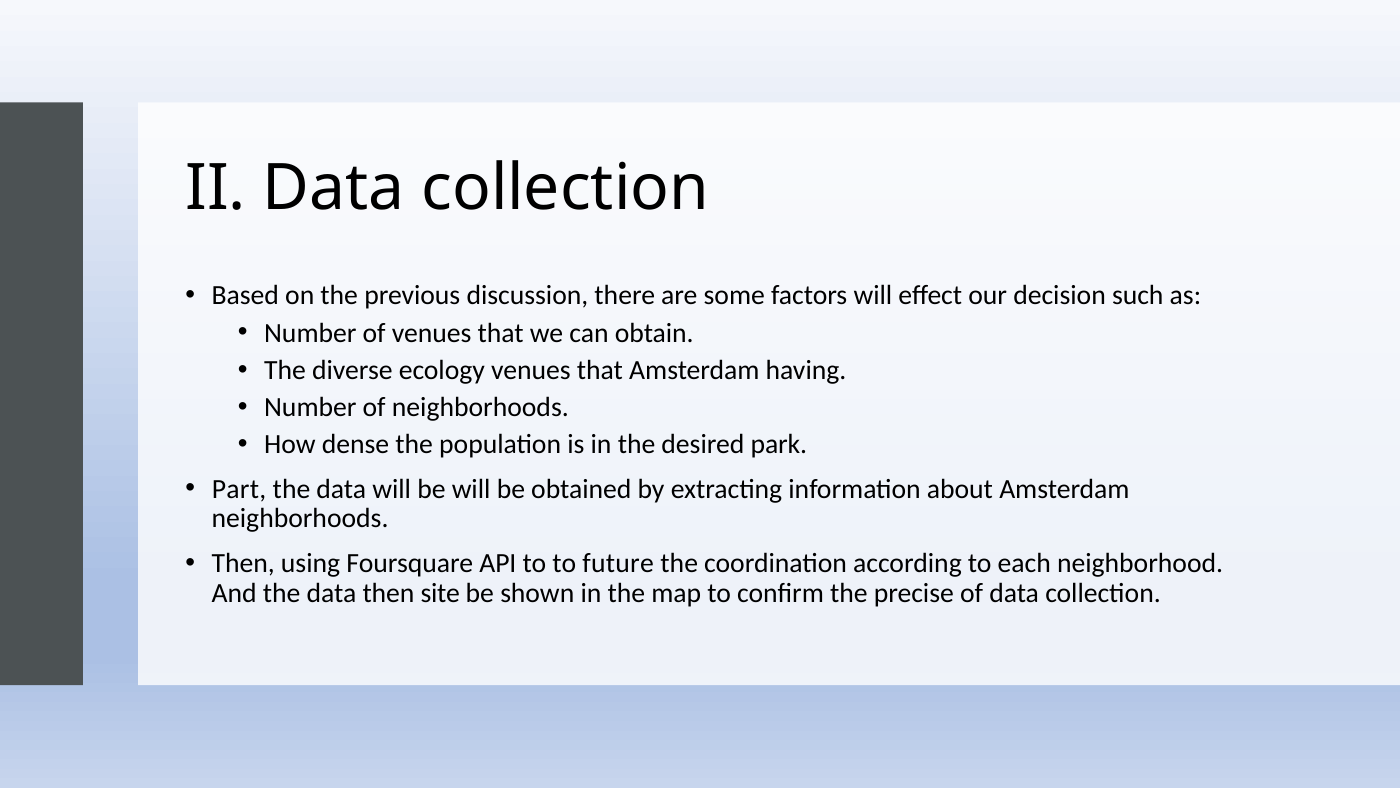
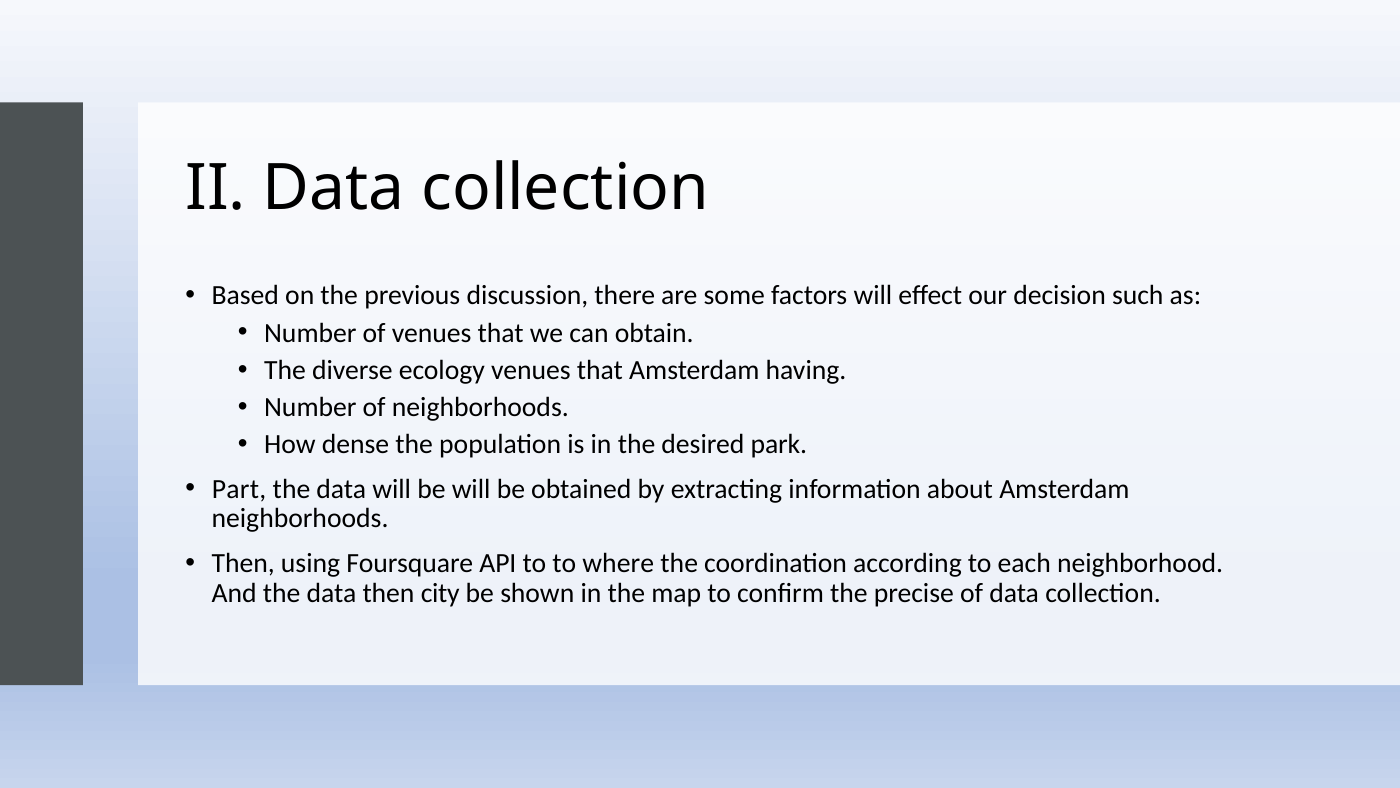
future: future -> where
site: site -> city
